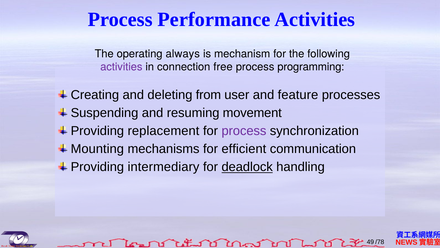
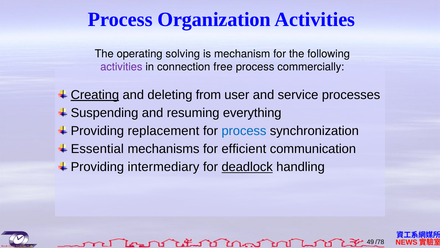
Performance: Performance -> Organization
always: always -> solving
programming: programming -> commercially
Creating underline: none -> present
feature: feature -> service
movement: movement -> everything
process at (244, 131) colour: purple -> blue
Mounting: Mounting -> Essential
